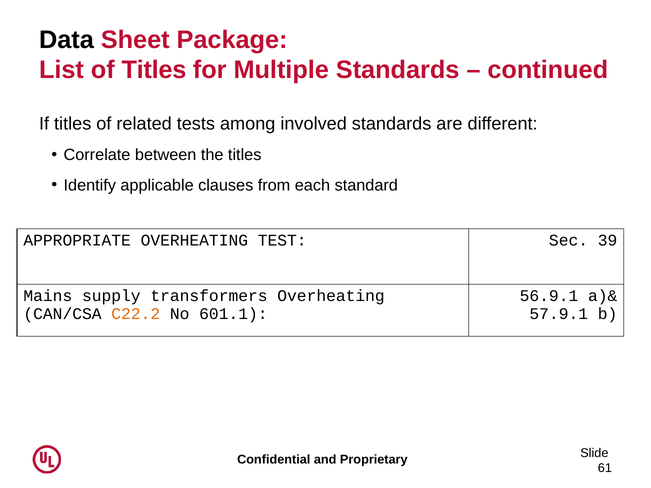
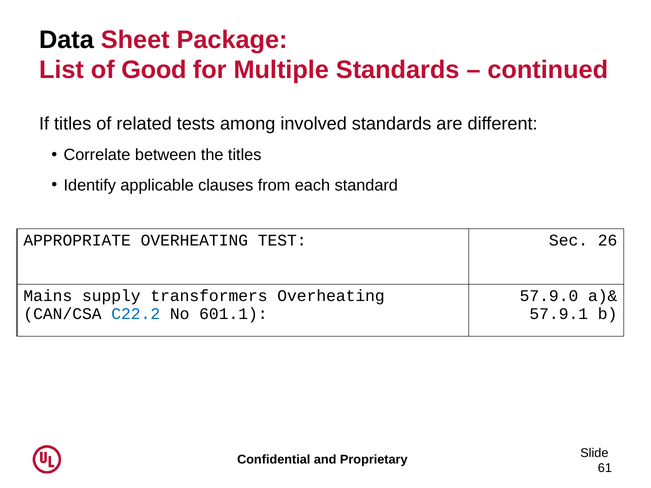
of Titles: Titles -> Good
39: 39 -> 26
56.9.1: 56.9.1 -> 57.9.0
C22.2 colour: orange -> blue
